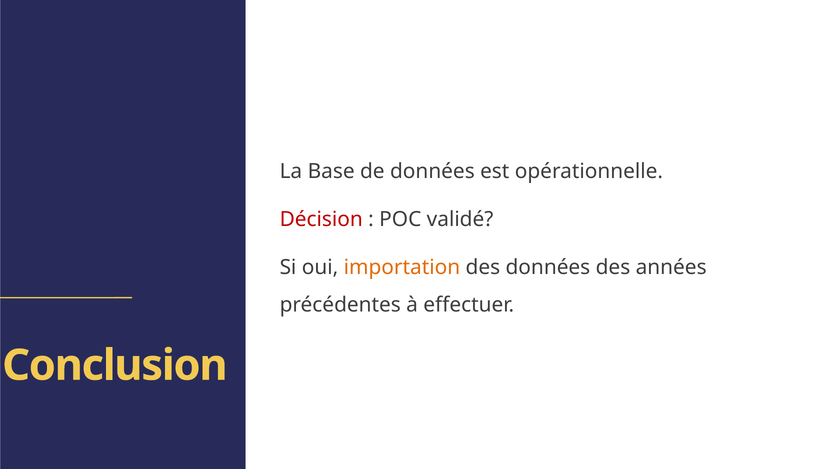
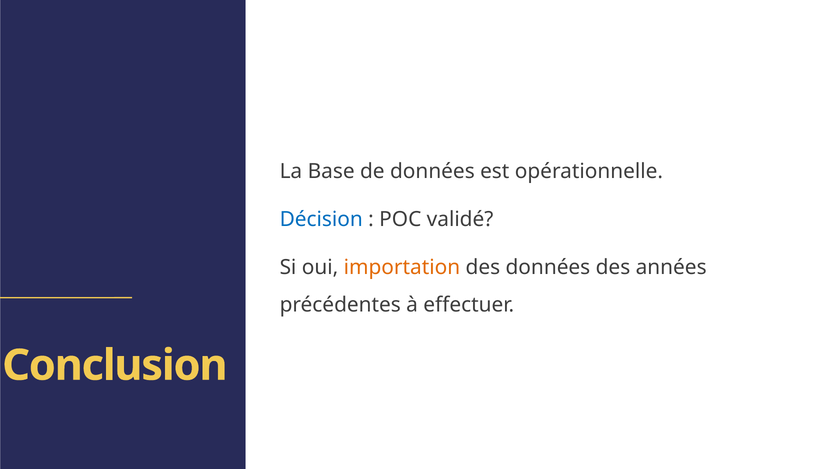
Décision colour: red -> blue
